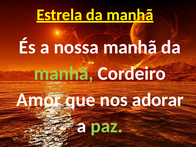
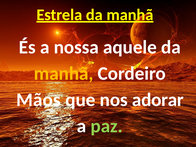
nossa manhã: manhã -> aquele
manhã at (64, 74) colour: light green -> yellow
Amor: Amor -> Mãos
